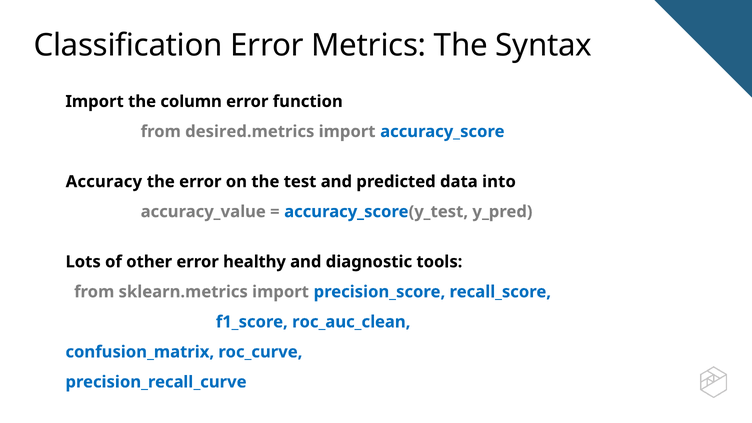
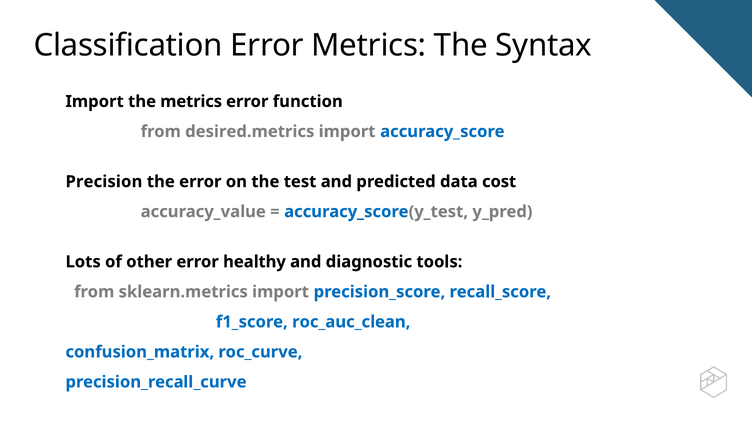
the column: column -> metrics
Accuracy: Accuracy -> Precision
into: into -> cost
